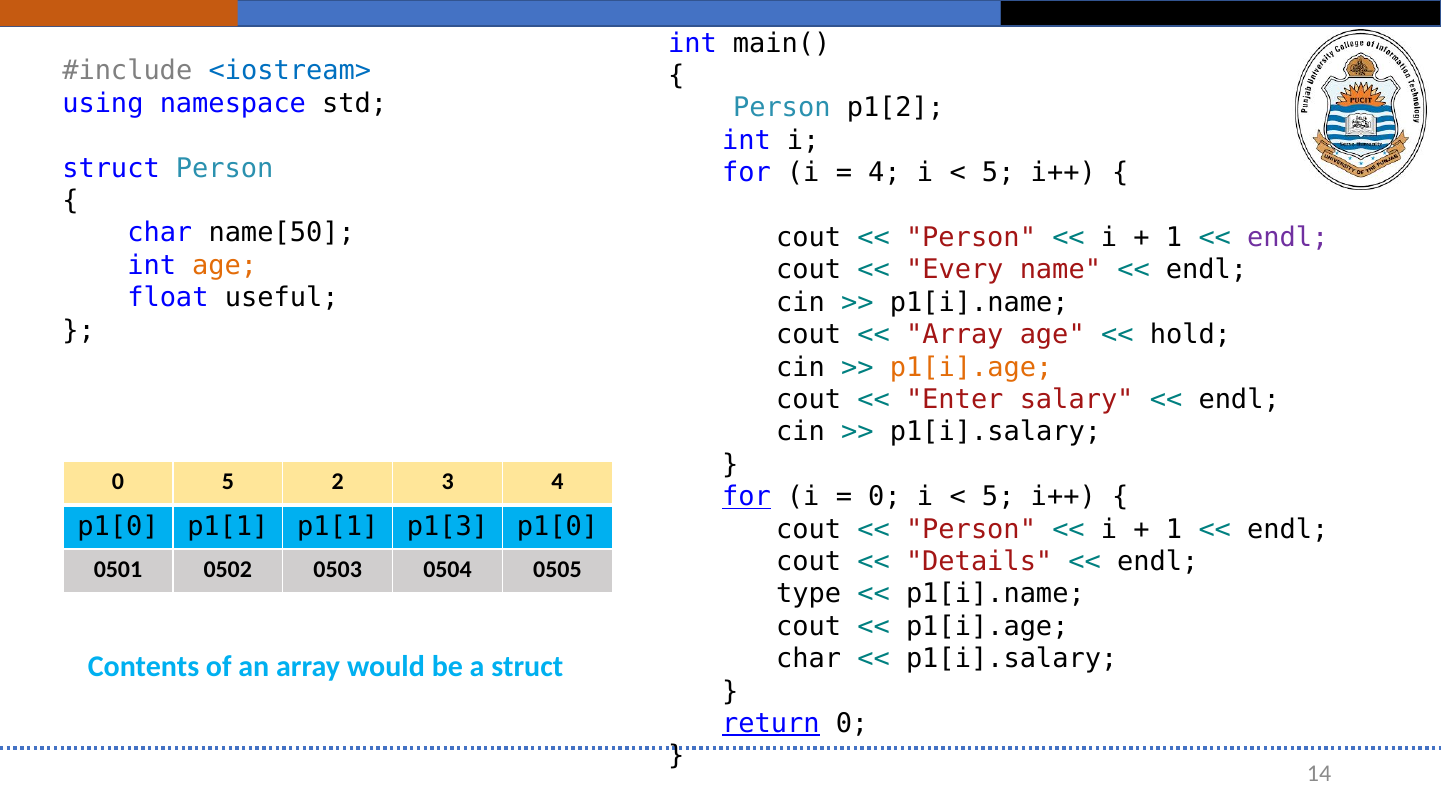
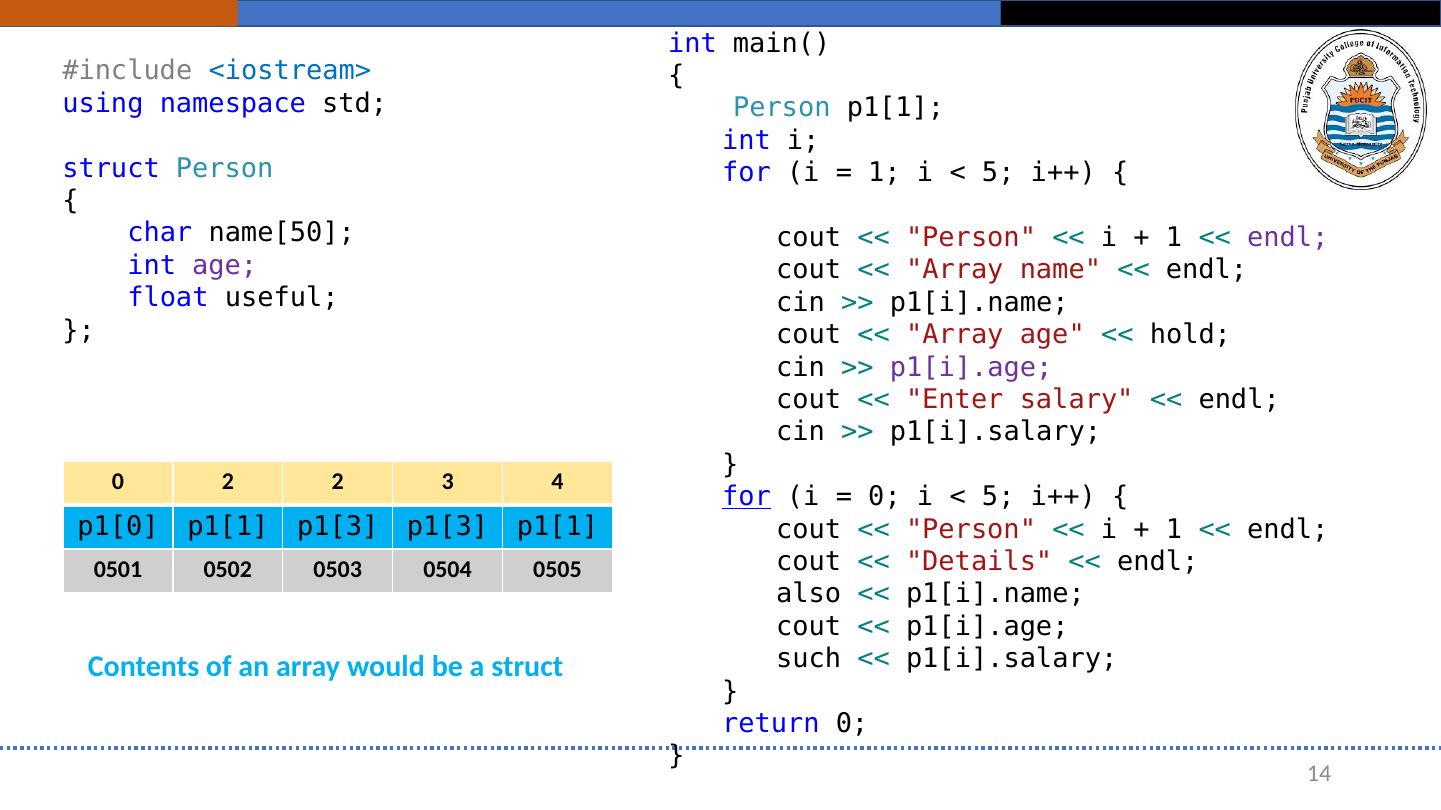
Person p1[2: p1[2 -> p1[1
4 at (884, 173): 4 -> 1
age at (225, 265) colour: orange -> purple
Every at (955, 270): Every -> Array
p1[i].age at (971, 367) colour: orange -> purple
0 5: 5 -> 2
p1[1 p1[1: p1[1 -> p1[3
p1[3 p1[0: p1[0 -> p1[1
type: type -> also
char at (809, 659): char -> such
return underline: present -> none
